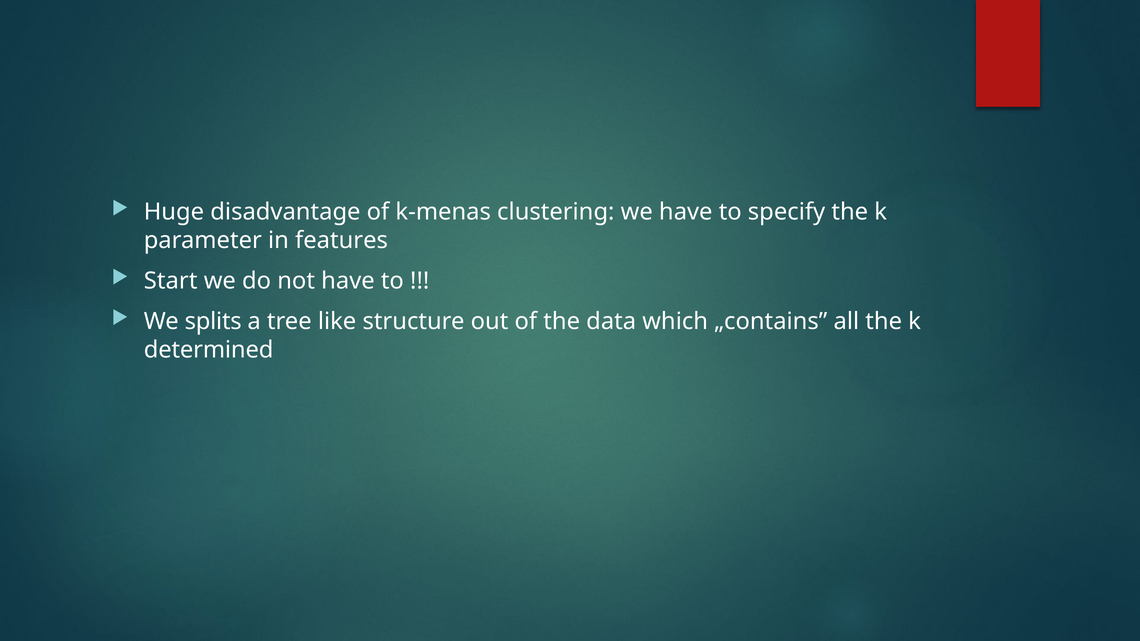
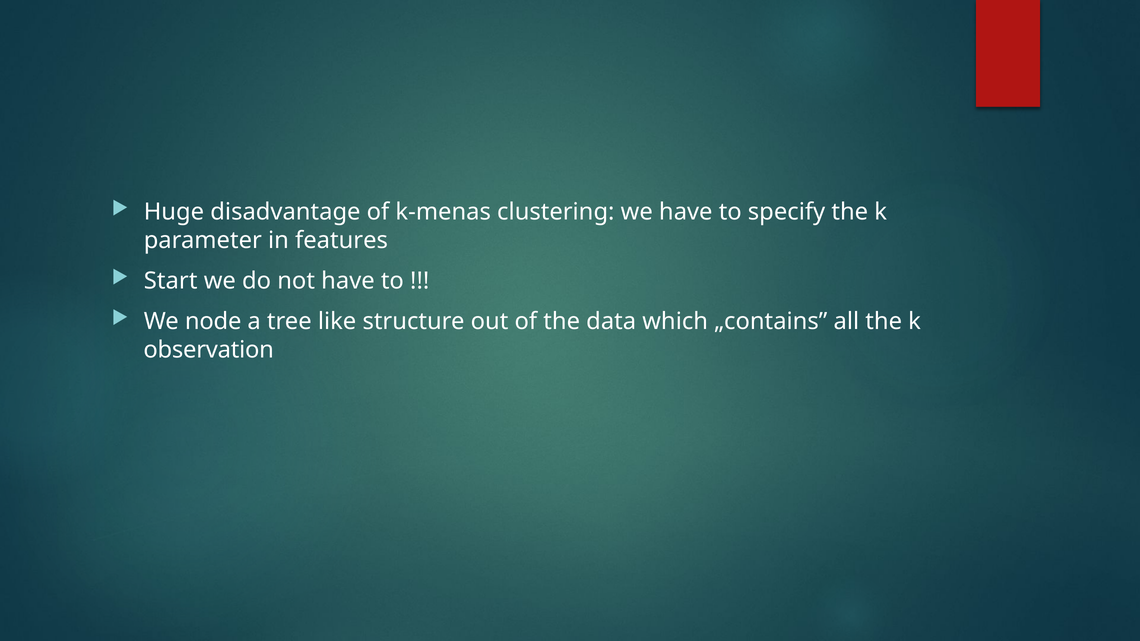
splits: splits -> node
determined: determined -> observation
